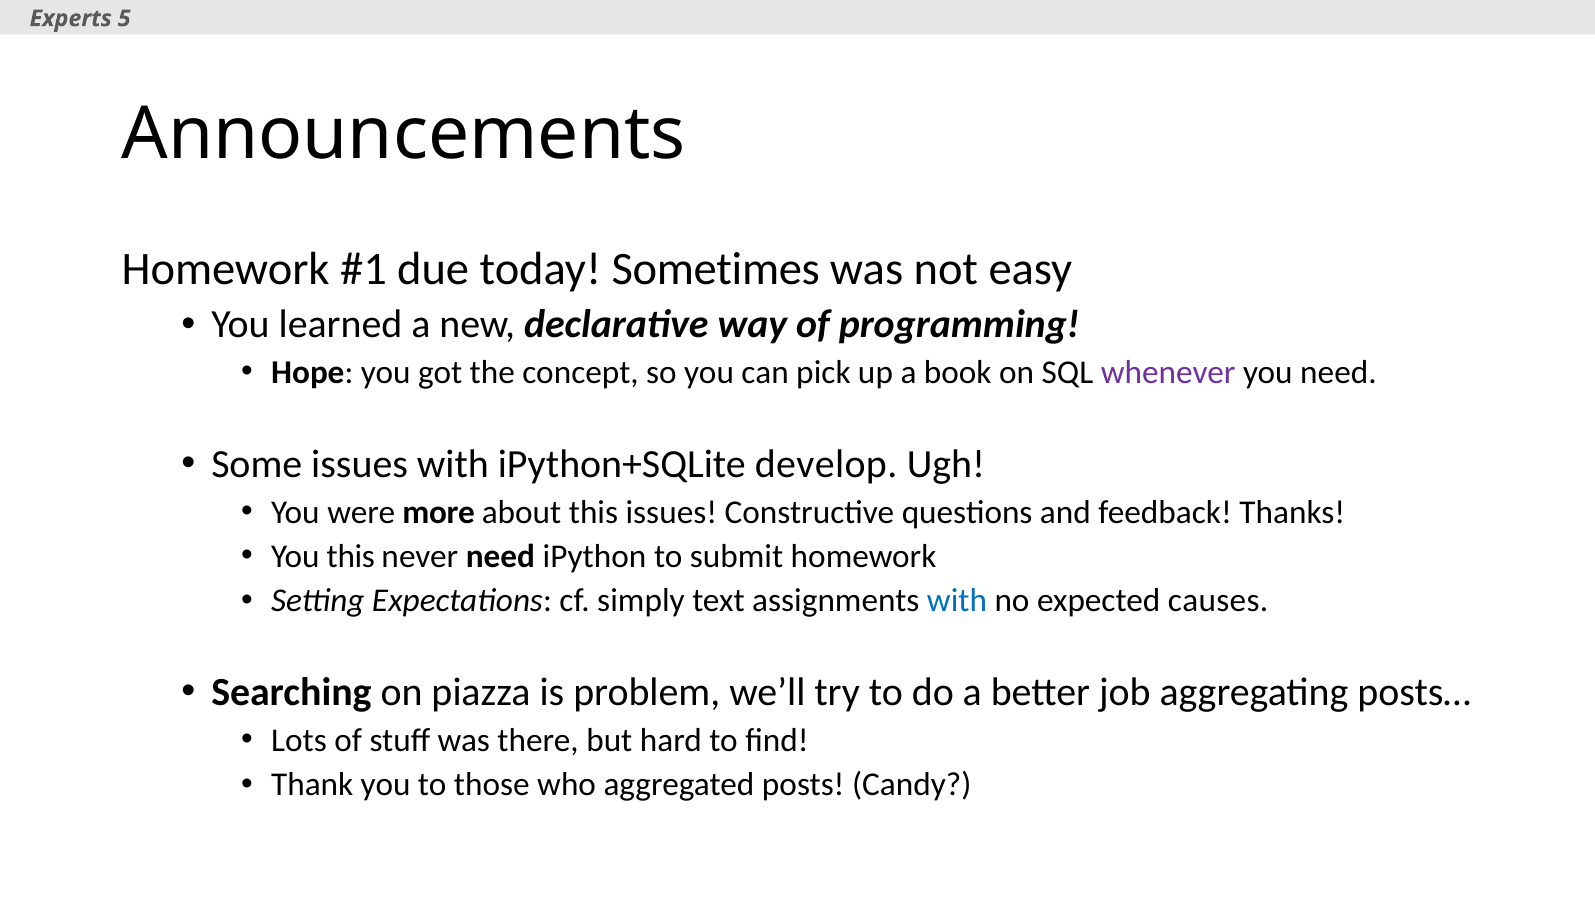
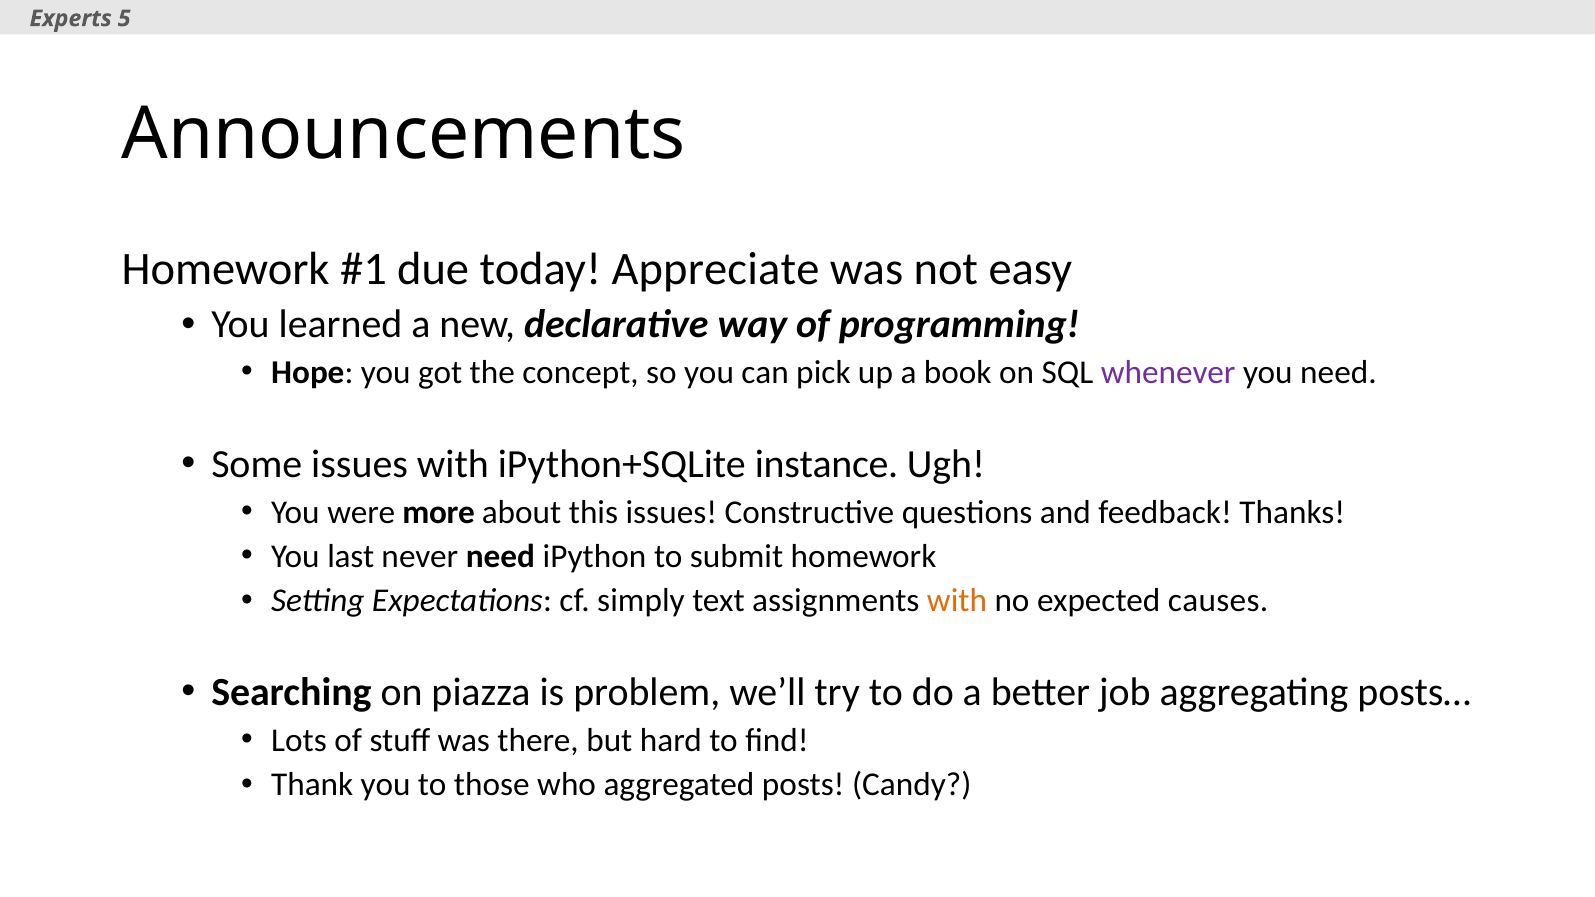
Sometimes: Sometimes -> Appreciate
develop: develop -> instance
You this: this -> last
with at (957, 601) colour: blue -> orange
